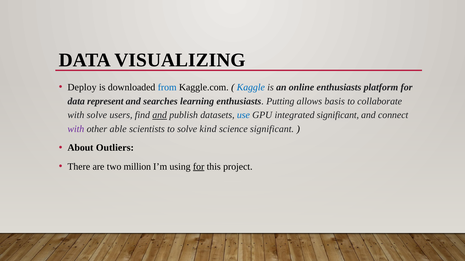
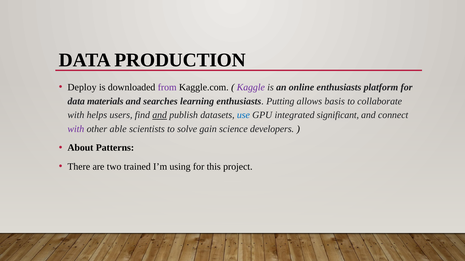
VISUALIZING: VISUALIZING -> PRODUCTION
from colour: blue -> purple
Kaggle colour: blue -> purple
represent: represent -> materials
with solve: solve -> helps
kind: kind -> gain
science significant: significant -> developers
Outliers: Outliers -> Patterns
million: million -> trained
for at (199, 167) underline: present -> none
